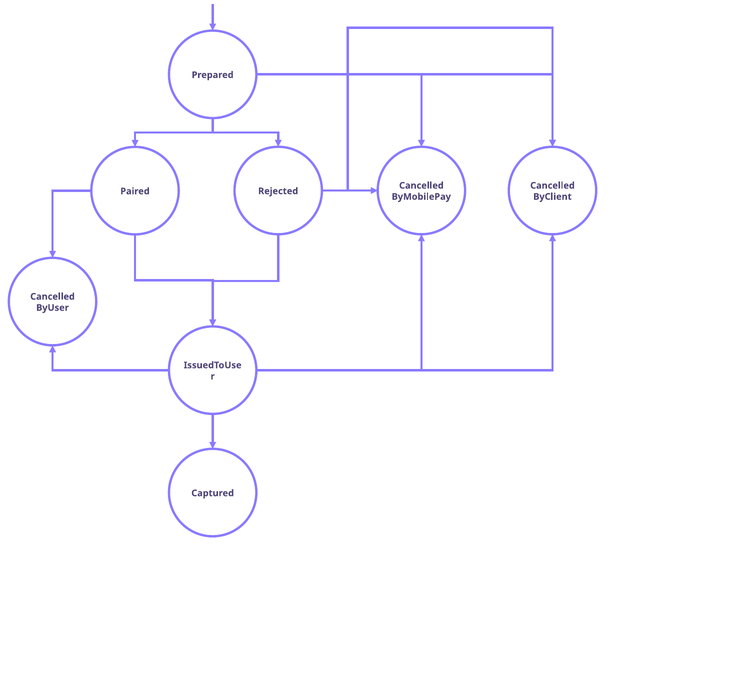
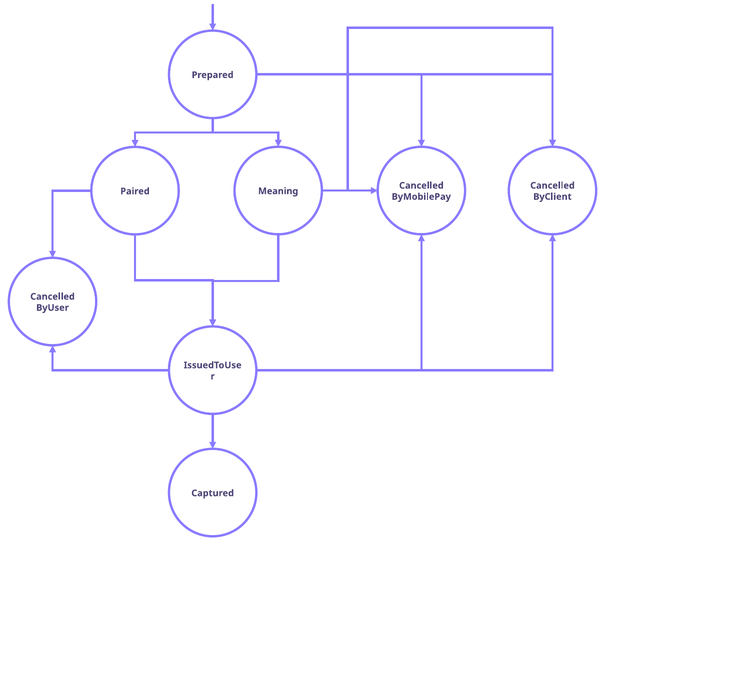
Rejected: Rejected -> Meaning
